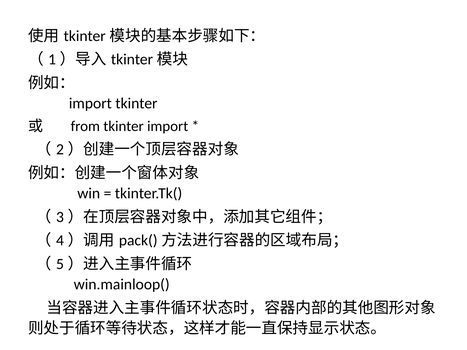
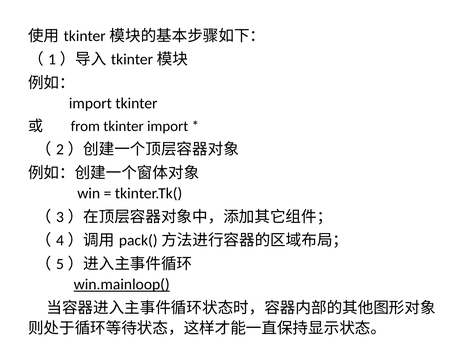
win.mainloop( underline: none -> present
